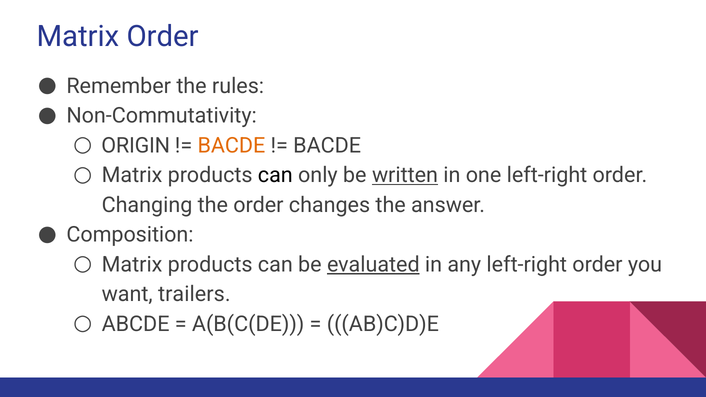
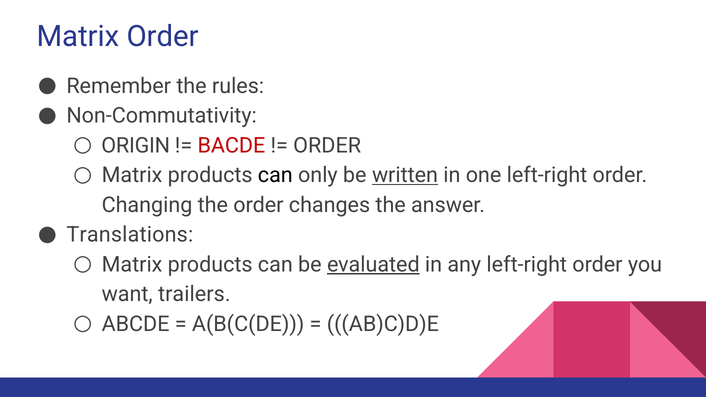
BACDE at (231, 146) colour: orange -> red
BACDE at (327, 146): BACDE -> ORDER
Composition: Composition -> Translations
